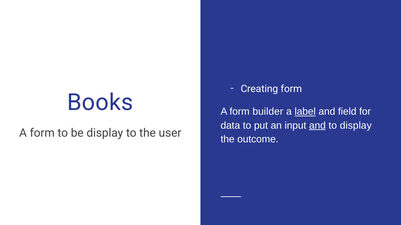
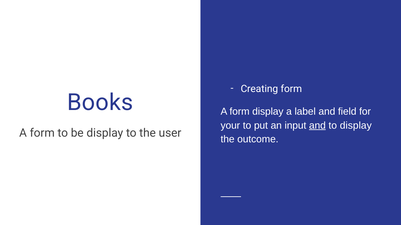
form builder: builder -> display
label underline: present -> none
data: data -> your
